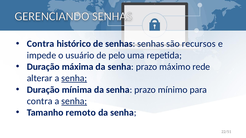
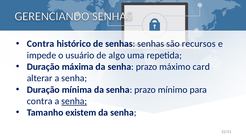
pelo: pelo -> algo
rede: rede -> card
senha at (74, 78) underline: present -> none
remoto: remoto -> existem
